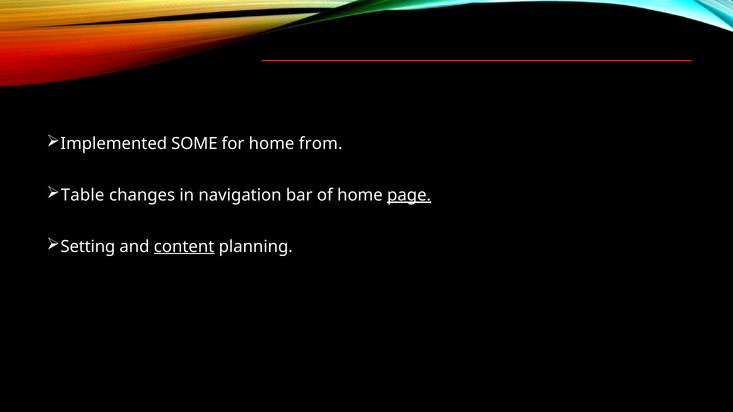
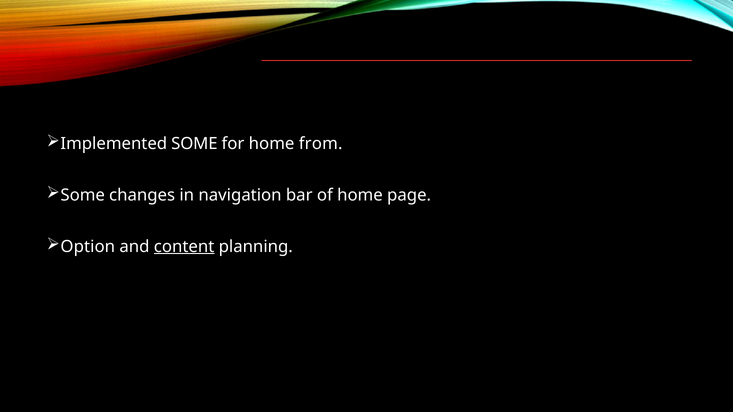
Table at (83, 195): Table -> Some
page underline: present -> none
Setting: Setting -> Option
